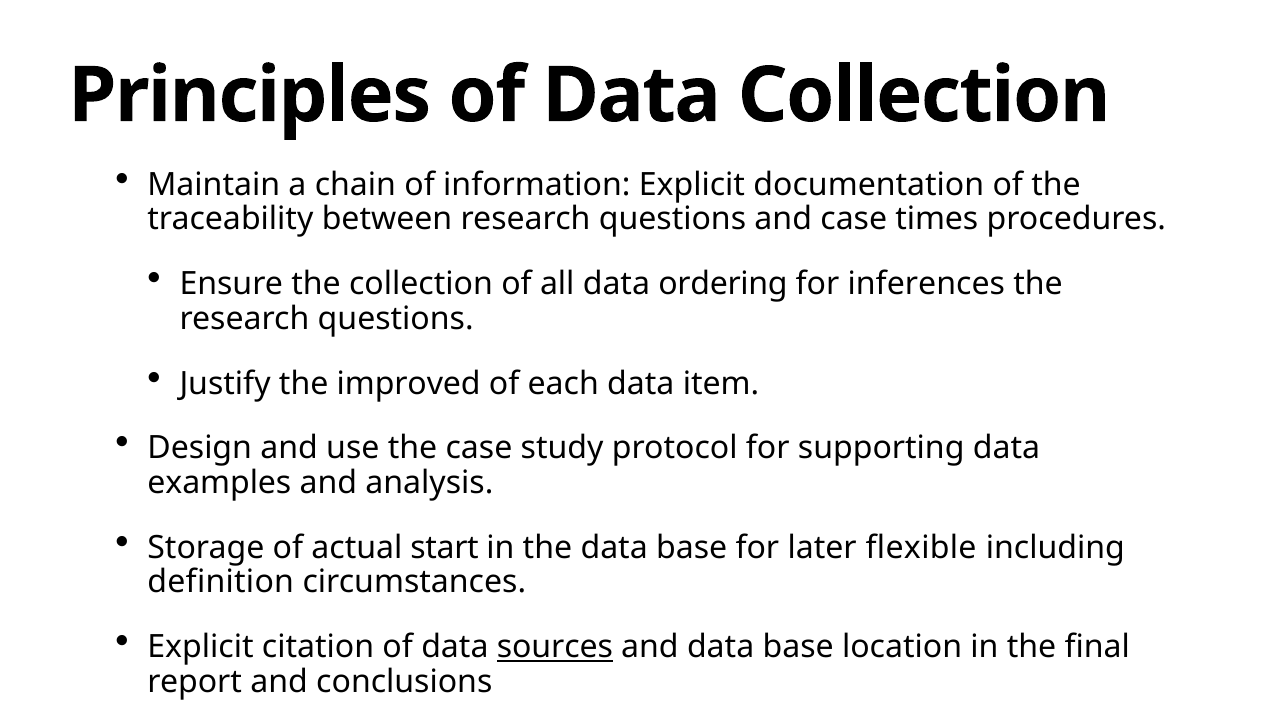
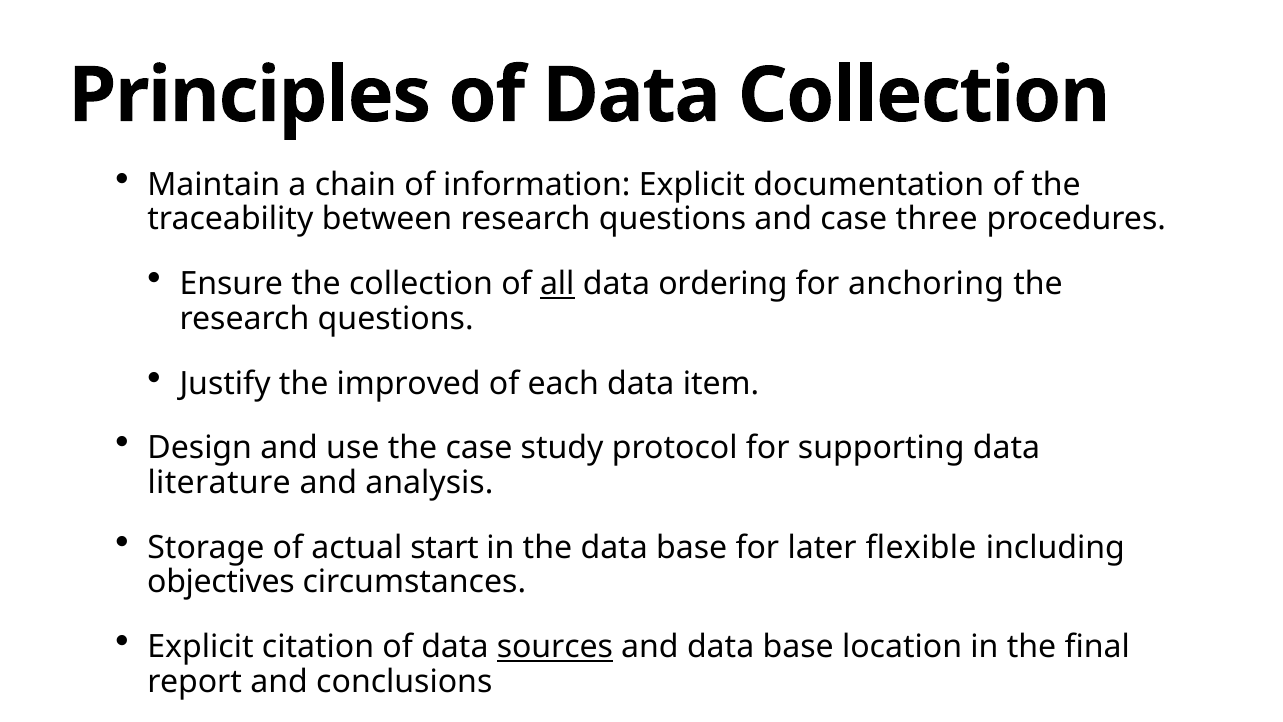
times: times -> three
all underline: none -> present
inferences: inferences -> anchoring
examples: examples -> literature
definition: definition -> objectives
